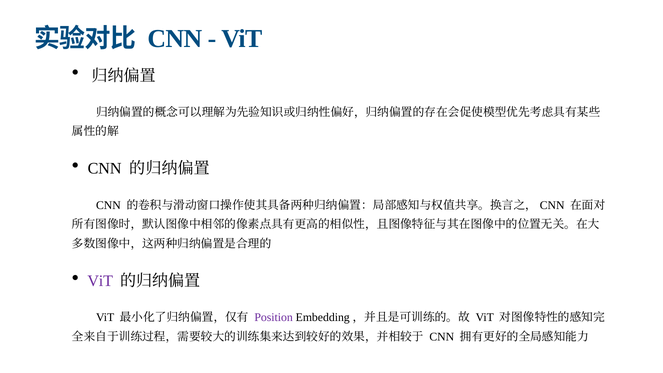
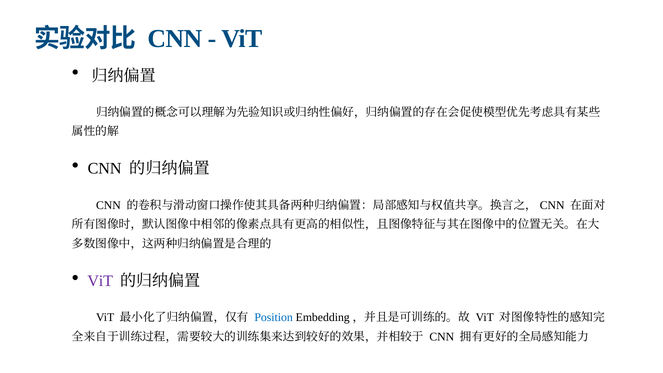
Position colour: purple -> blue
